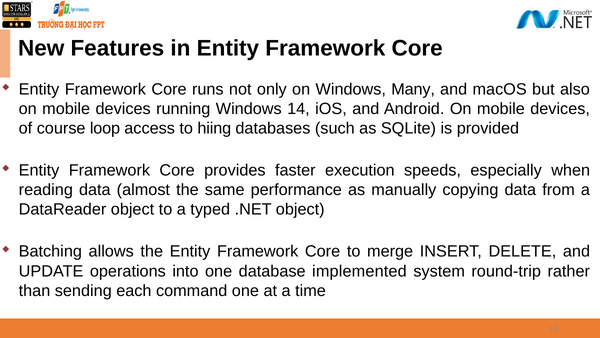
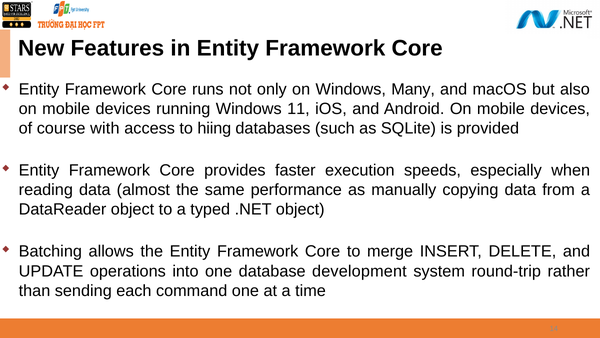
Windows 14: 14 -> 11
loop: loop -> with
implemented: implemented -> development
